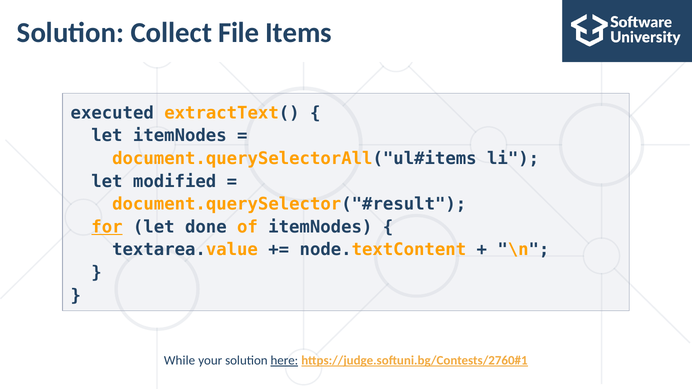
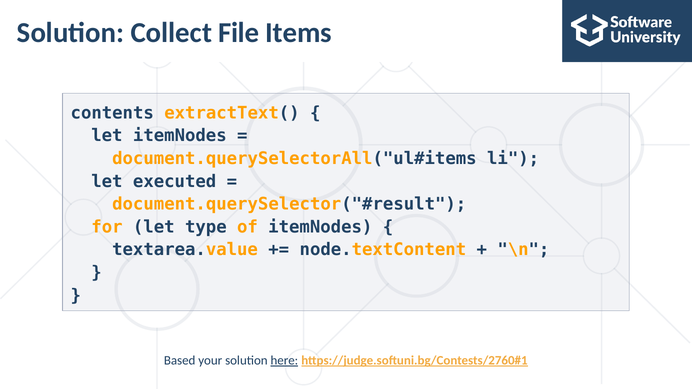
executed: executed -> contents
modified: modified -> executed
for underline: present -> none
done: done -> type
While: While -> Based
